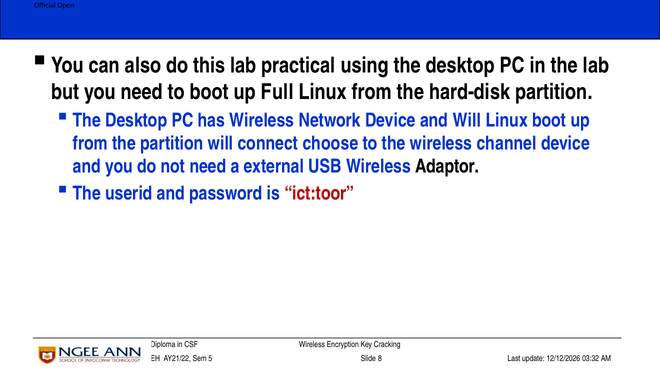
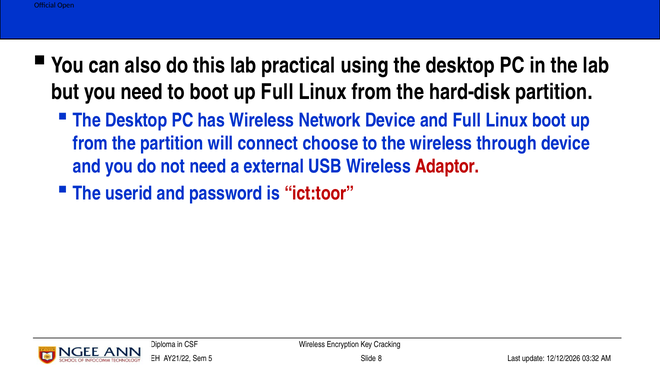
and Will: Will -> Full
channel: channel -> through
Adaptor colour: black -> red
